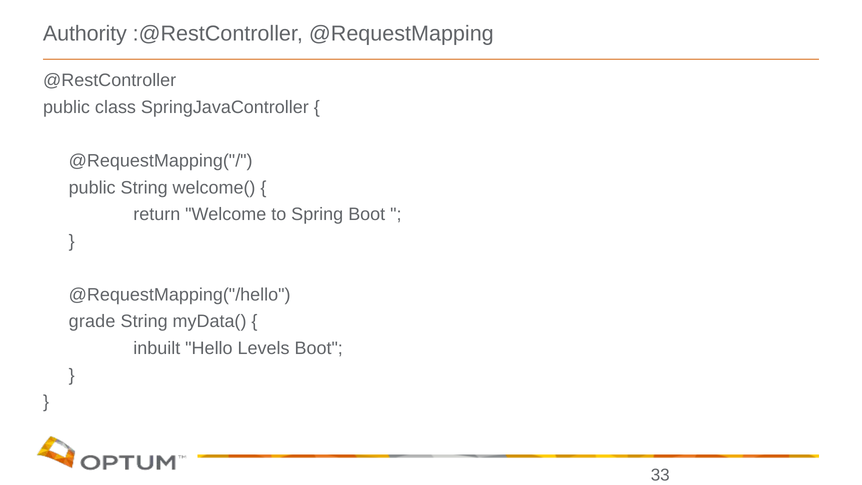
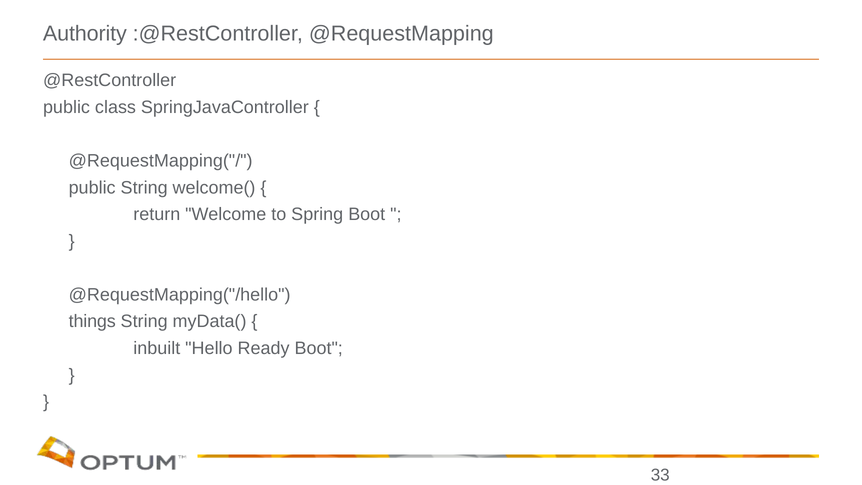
grade: grade -> things
Levels: Levels -> Ready
